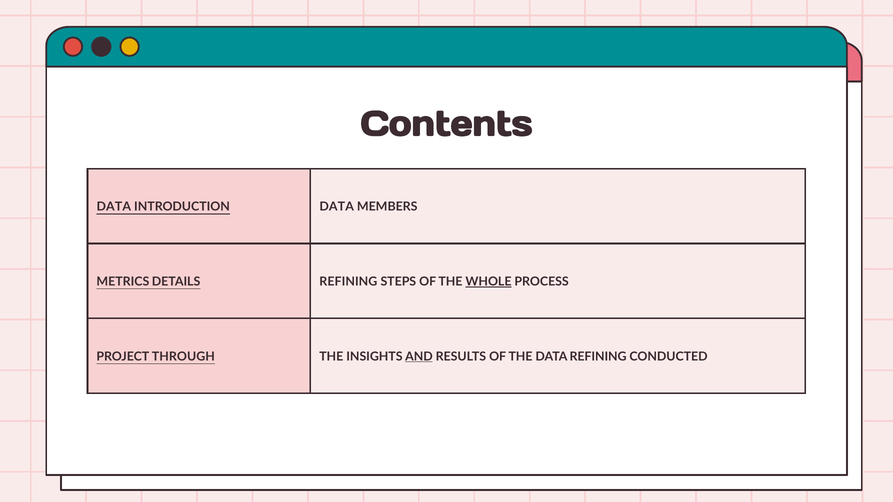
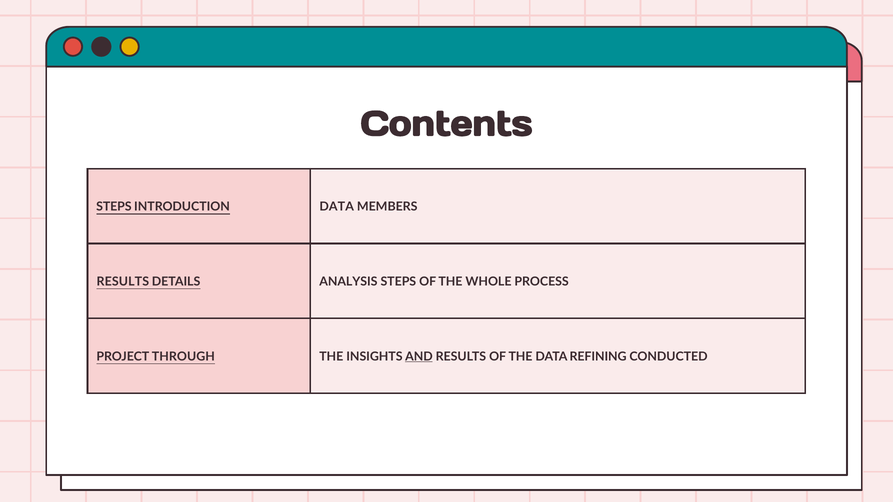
DATA at (114, 207): DATA -> STEPS
METRICS at (123, 282): METRICS -> RESULTS
DETAILS REFINING: REFINING -> ANALYSIS
WHOLE underline: present -> none
